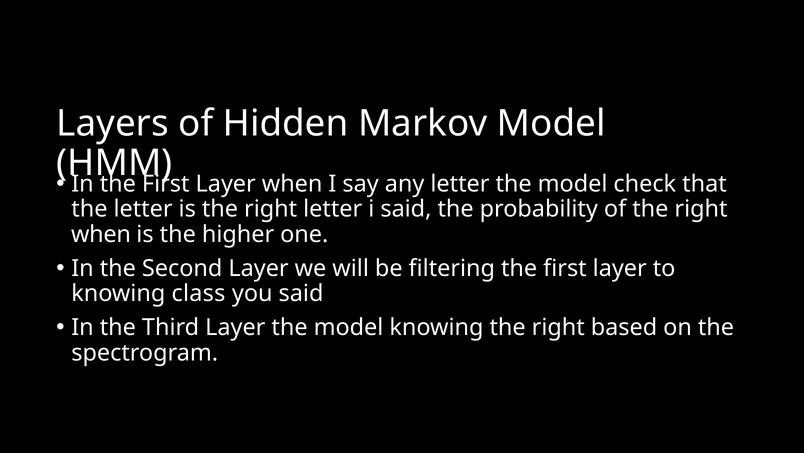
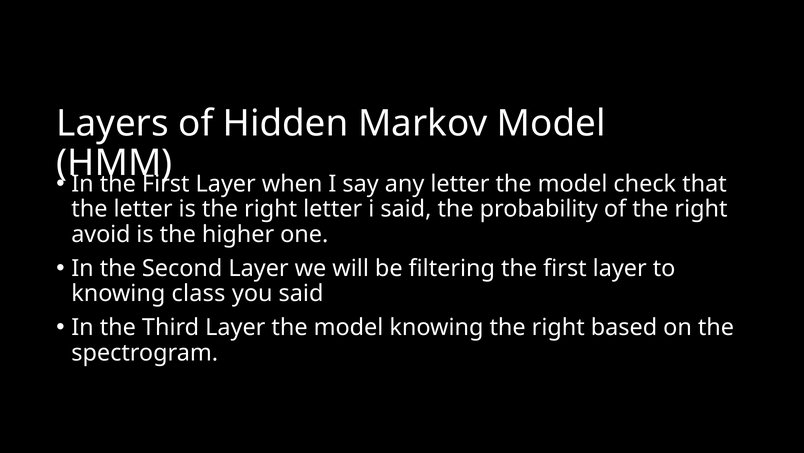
when at (101, 234): when -> avoid
